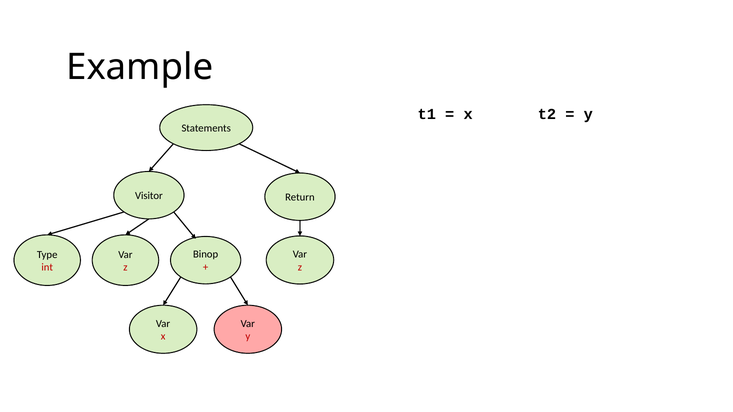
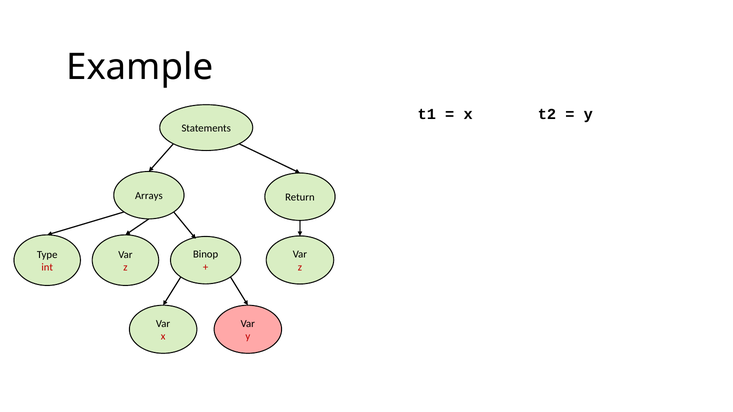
Visitor: Visitor -> Arrays
